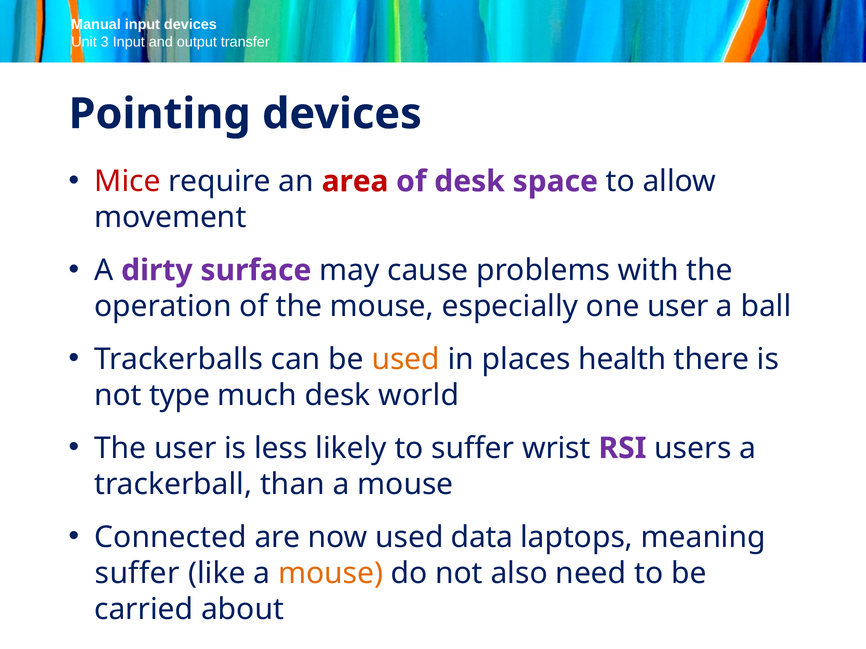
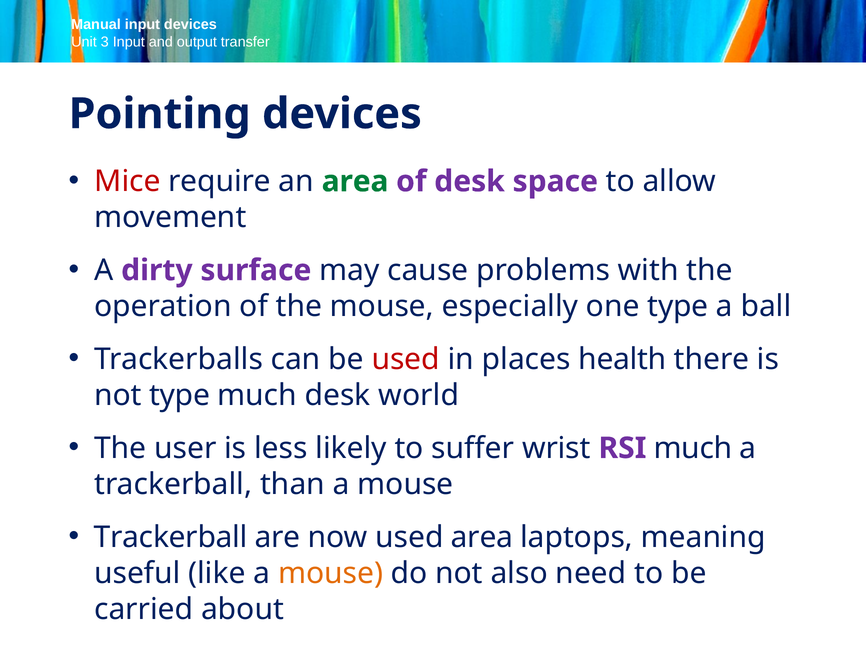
area at (355, 182) colour: red -> green
one user: user -> type
used at (406, 360) colour: orange -> red
RSI users: users -> much
Connected at (170, 537): Connected -> Trackerball
used data: data -> area
suffer at (137, 574): suffer -> useful
